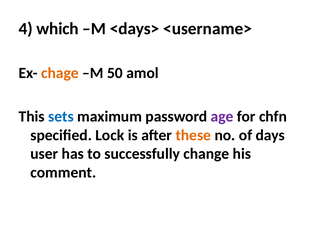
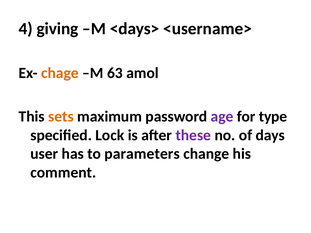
which: which -> giving
50: 50 -> 63
sets colour: blue -> orange
chfn: chfn -> type
these colour: orange -> purple
successfully: successfully -> parameters
